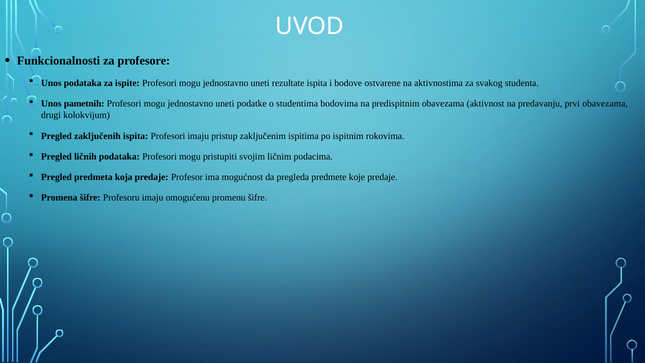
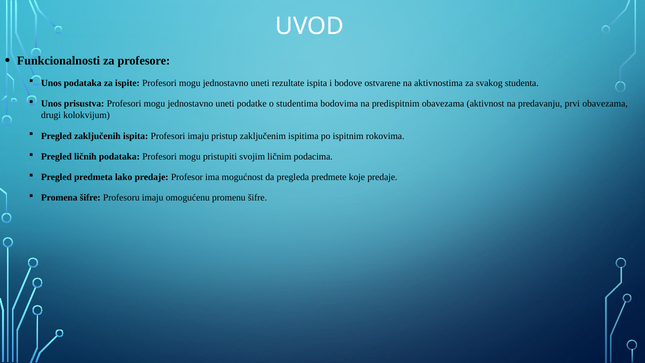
pametnih: pametnih -> prisustva
koja: koja -> lako
